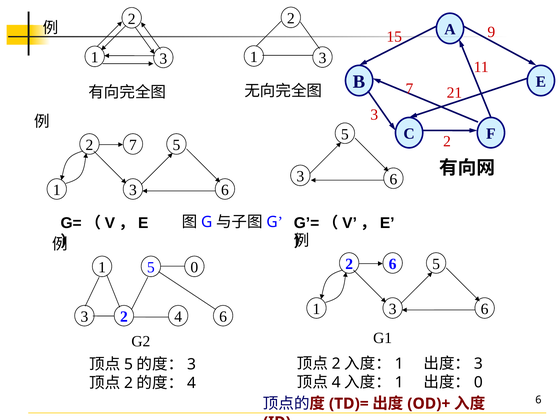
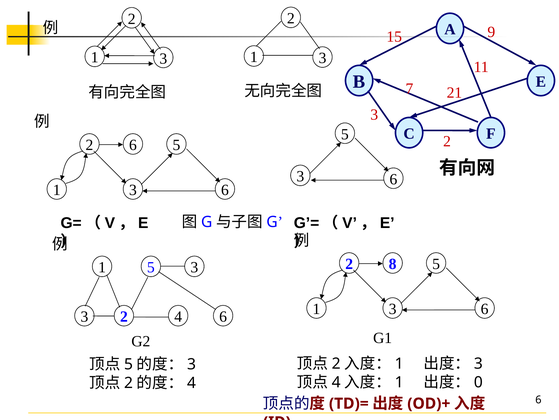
2 7: 7 -> 6
2 6: 6 -> 8
5 0: 0 -> 3
